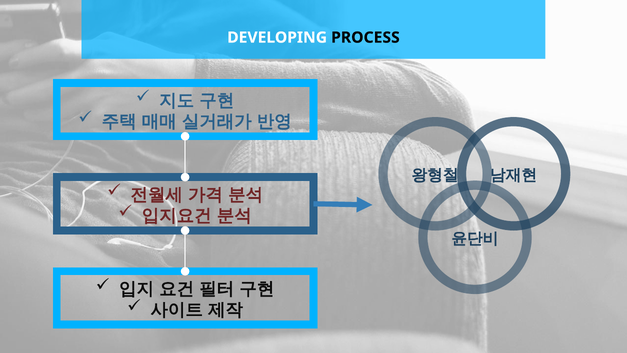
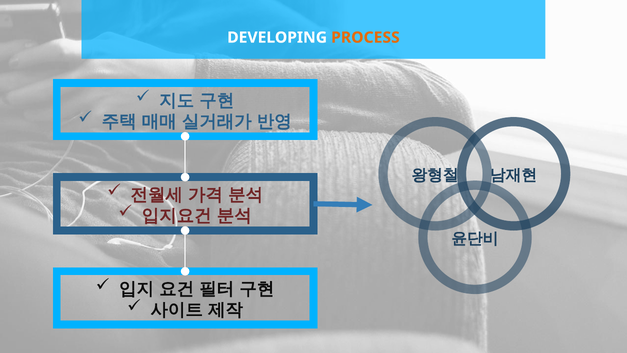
PROCESS colour: black -> orange
